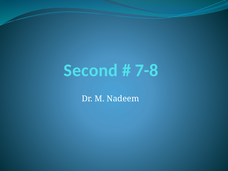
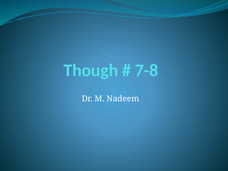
Second: Second -> Though
